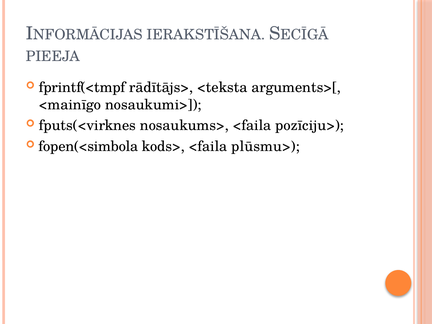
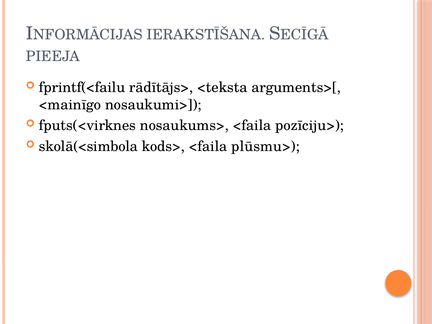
fprintf(<tmpf: fprintf(<tmpf -> fprintf(<failu
fopen(<simbola: fopen(<simbola -> skolā(<simbola
